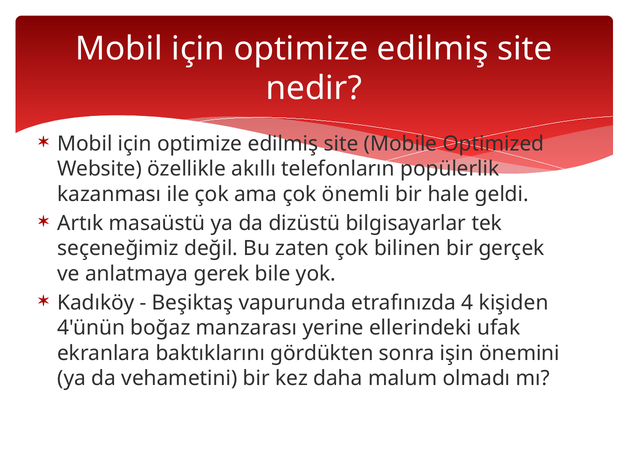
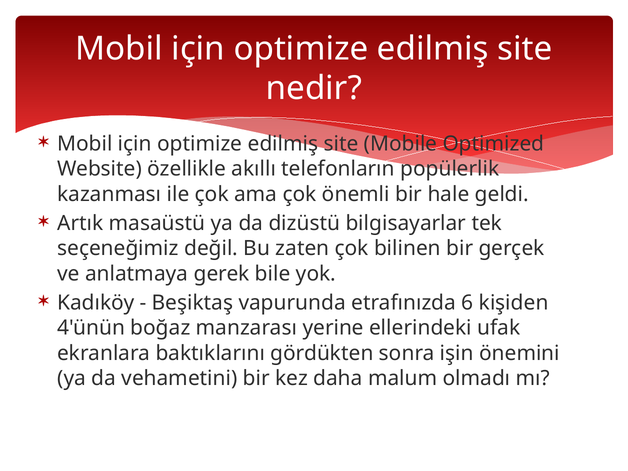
4: 4 -> 6
